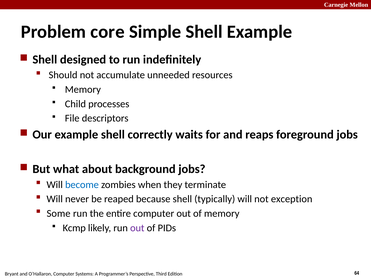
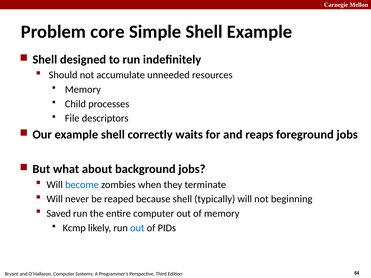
exception: exception -> beginning
Some: Some -> Saved
out at (137, 228) colour: purple -> blue
